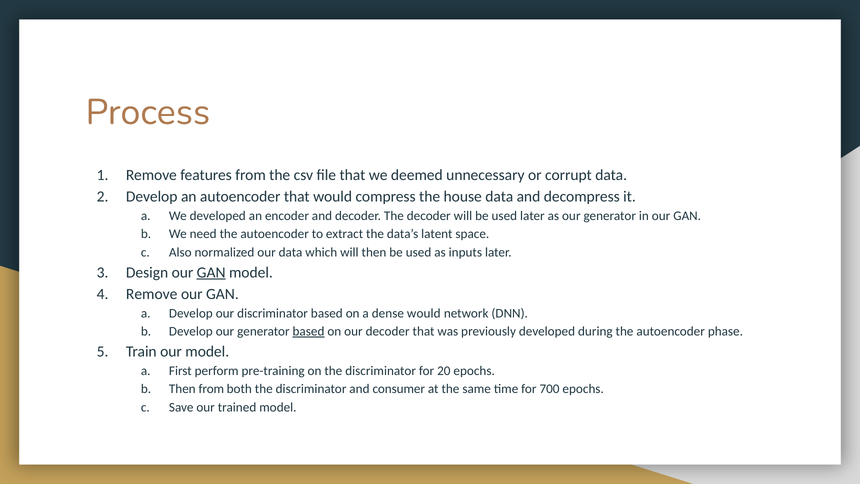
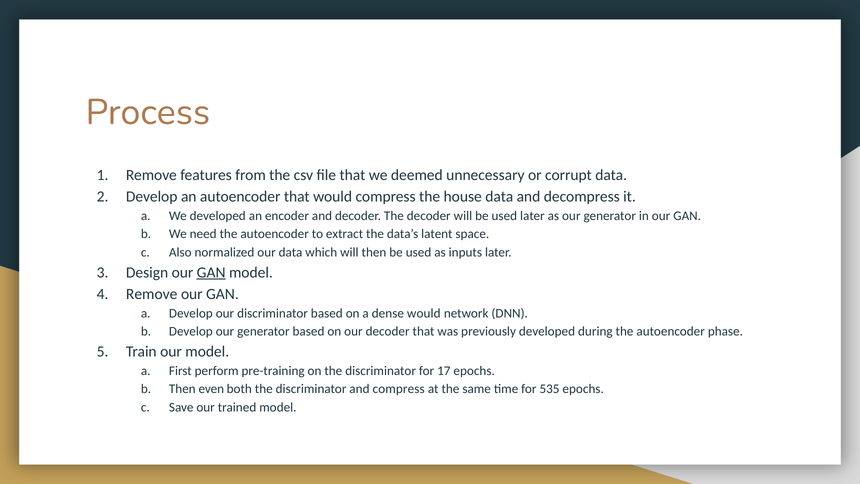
based at (308, 331) underline: present -> none
20: 20 -> 17
Then from: from -> even
and consumer: consumer -> compress
700: 700 -> 535
